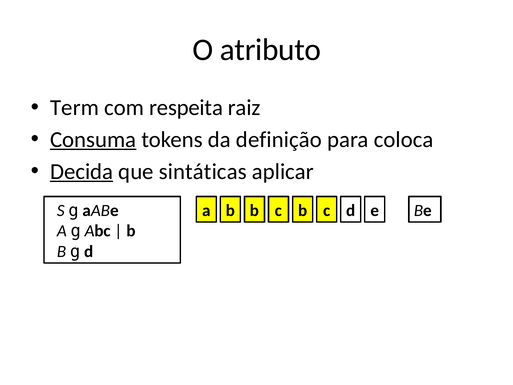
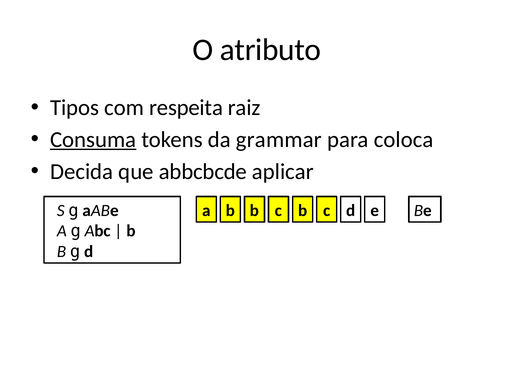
Term: Term -> Tipos
definição: definição -> grammar
Decida underline: present -> none
sintáticas: sintáticas -> abbcbcde
